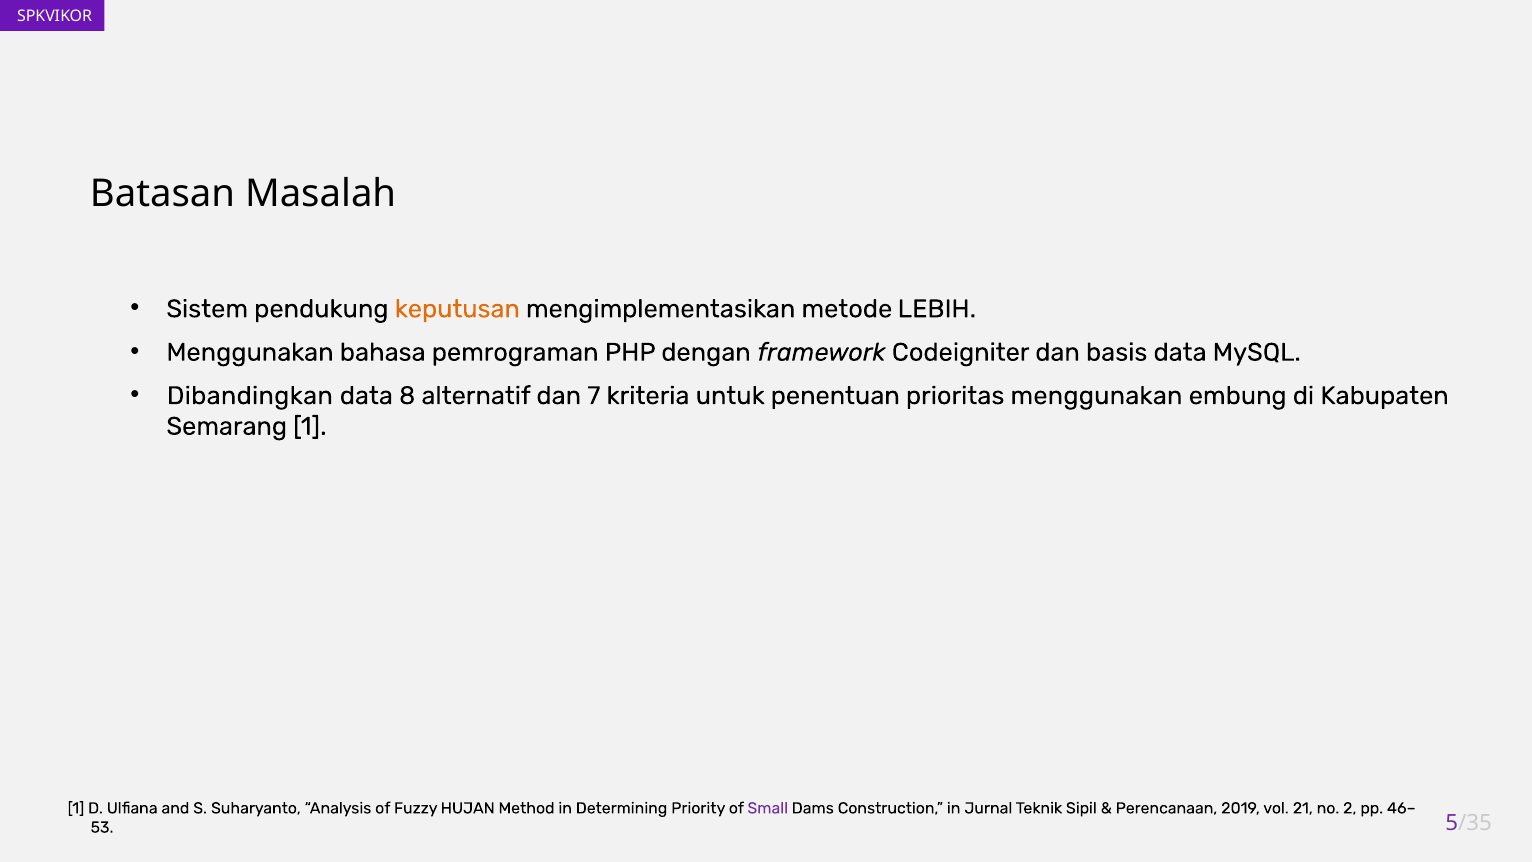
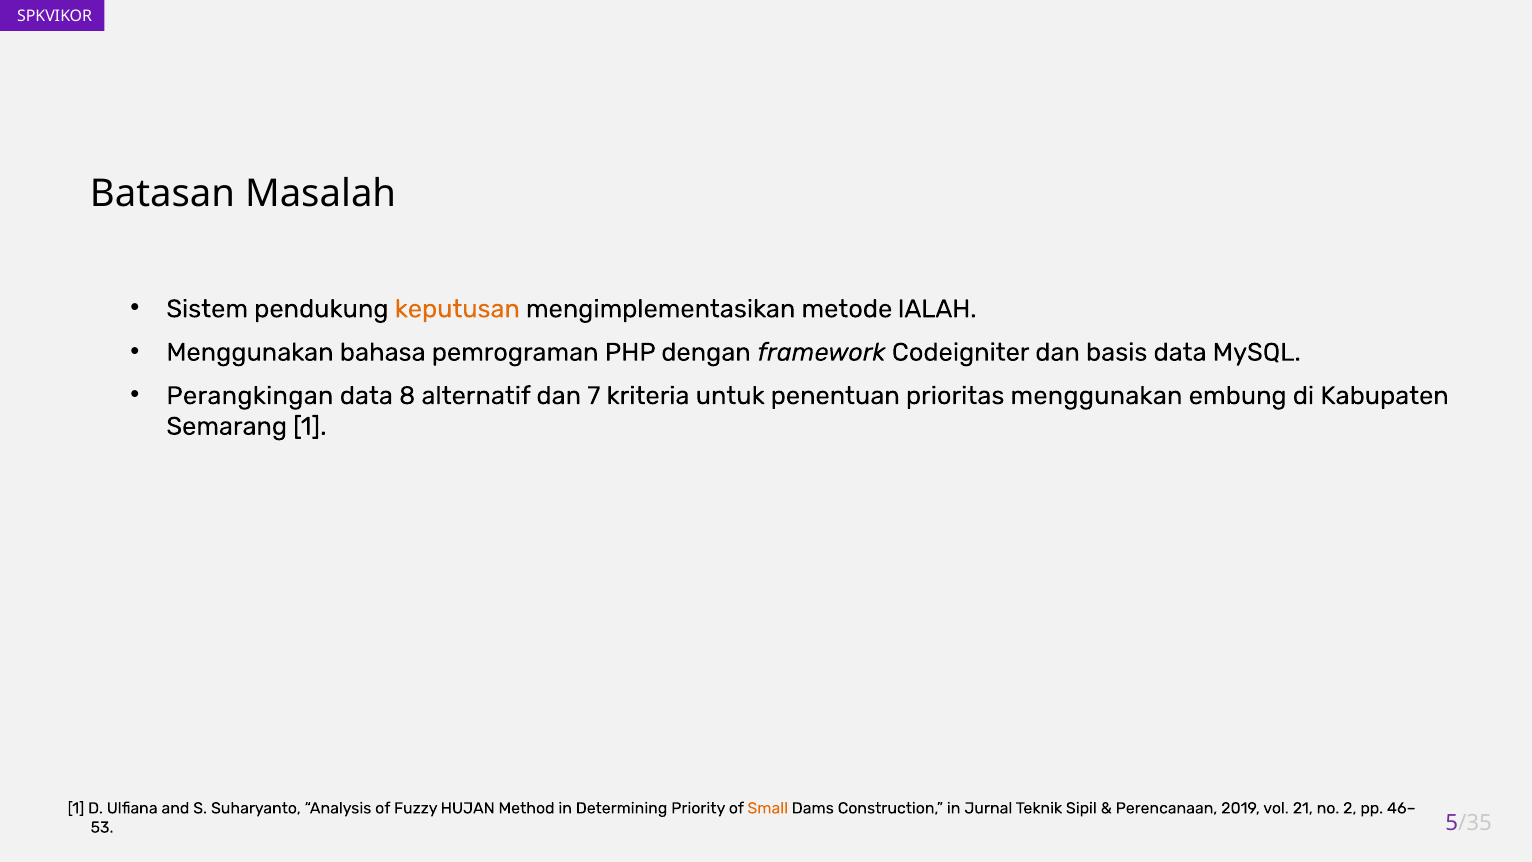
LEBIH: LEBIH -> IALAH
Dibandingkan: Dibandingkan -> Perangkingan
Small colour: purple -> orange
